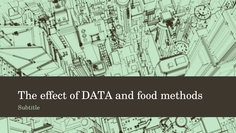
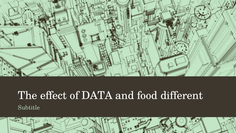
methods: methods -> different
